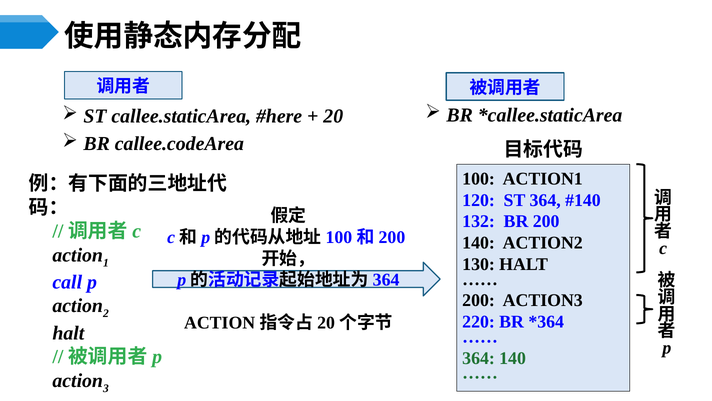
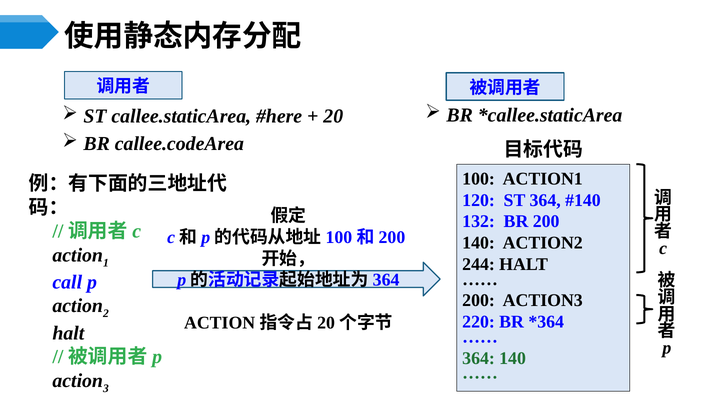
130: 130 -> 244
